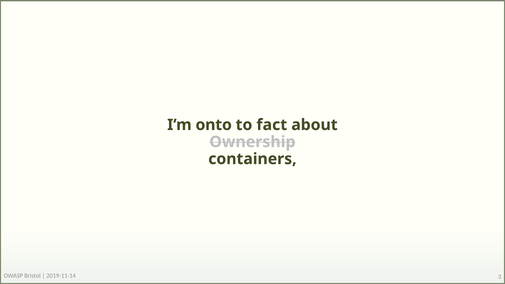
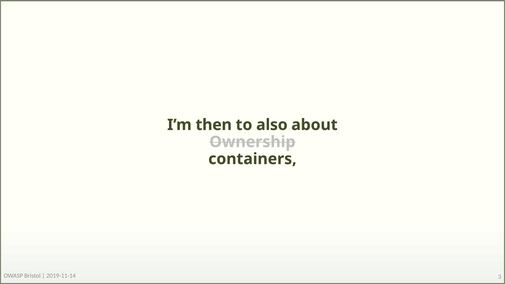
onto: onto -> then
fact: fact -> also
